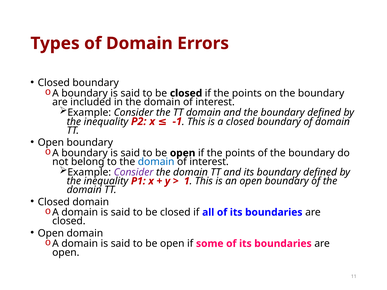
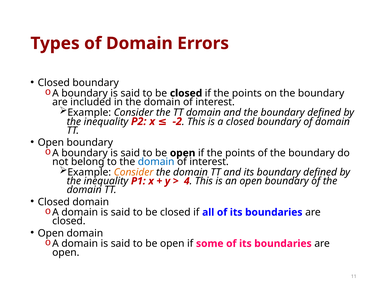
-1: -1 -> -2
Consider at (134, 172) colour: purple -> orange
1: 1 -> 4
